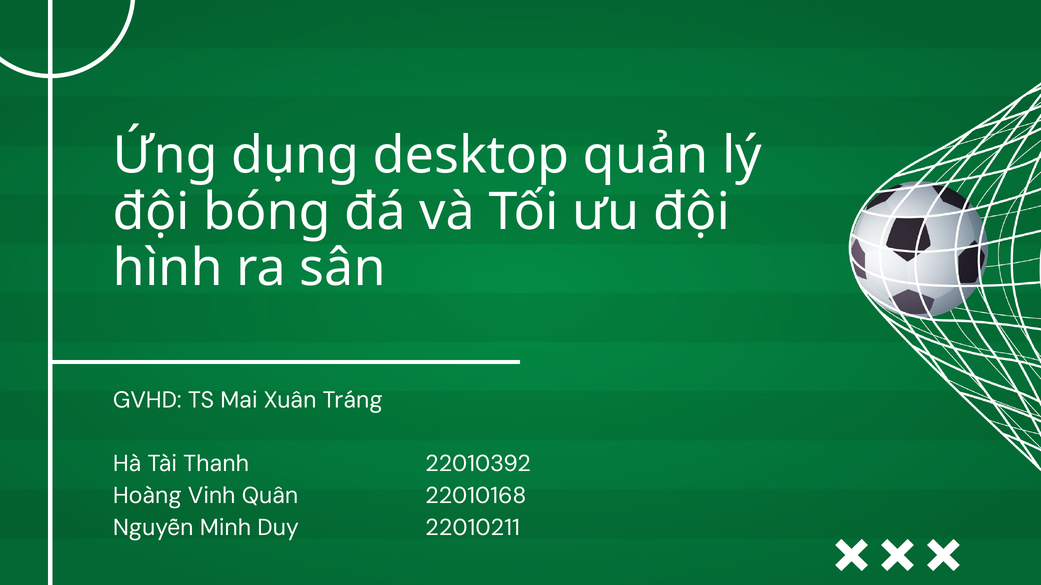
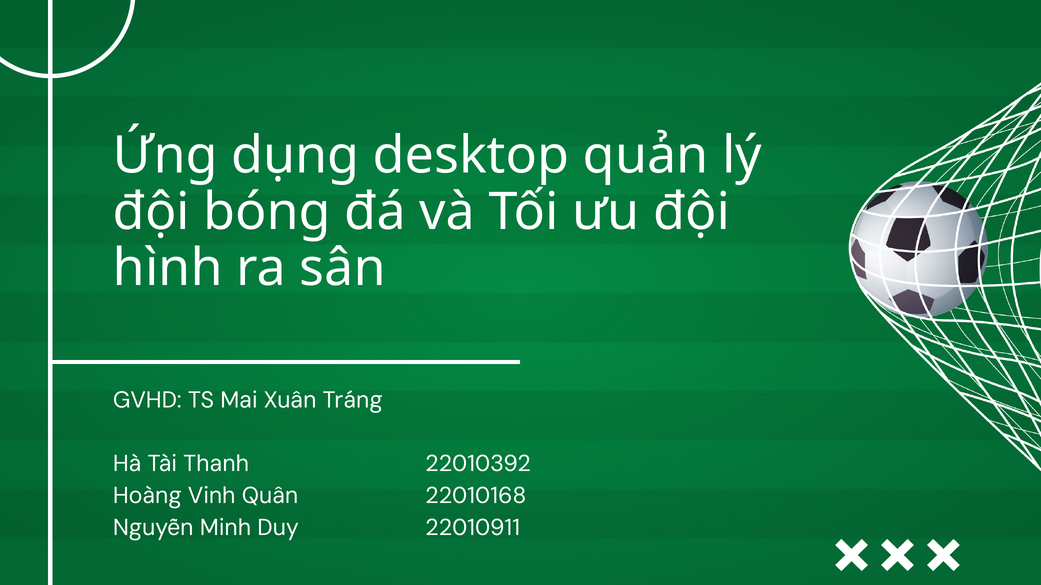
22010211: 22010211 -> 22010911
